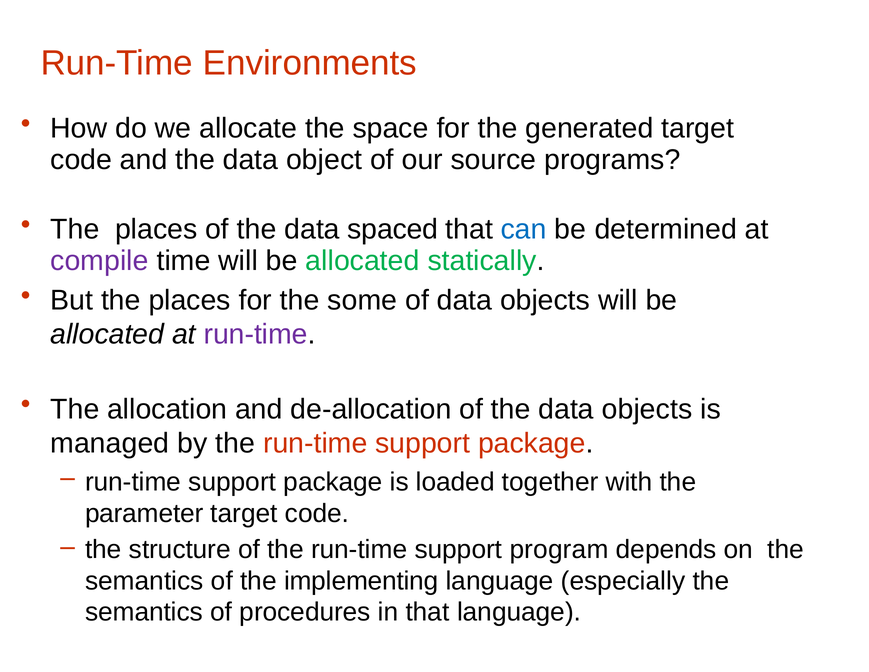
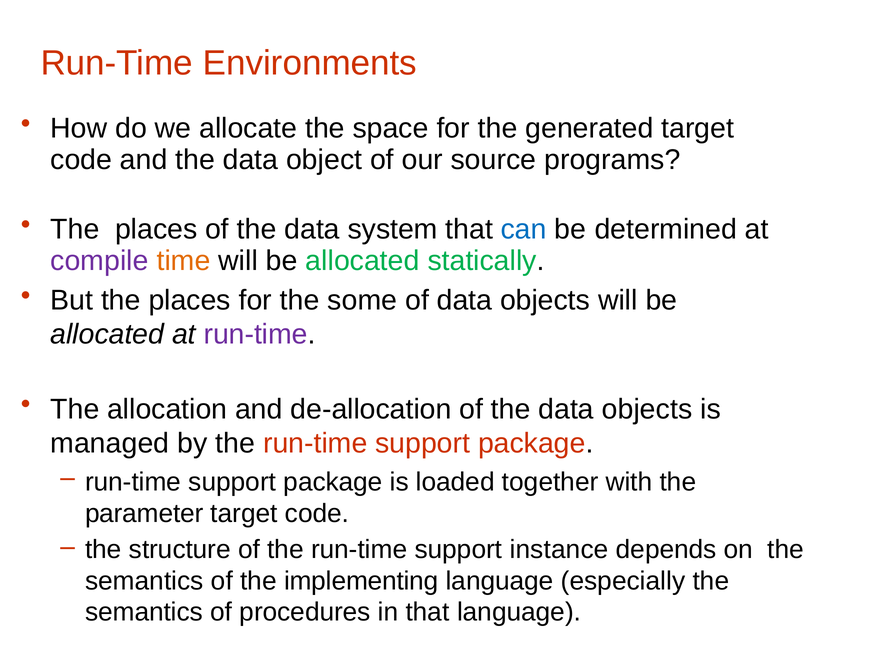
spaced: spaced -> system
time colour: black -> orange
program: program -> instance
